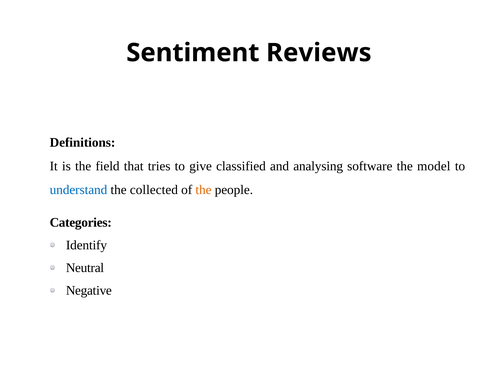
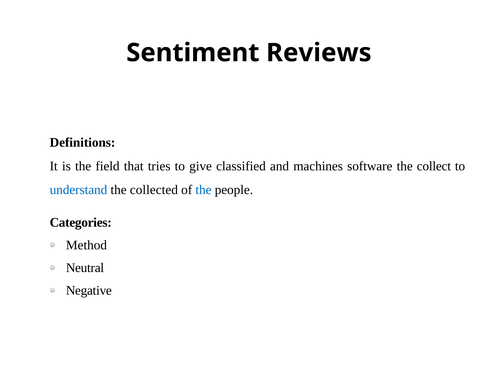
analysing: analysing -> machines
model: model -> collect
the at (204, 190) colour: orange -> blue
Identify: Identify -> Method
